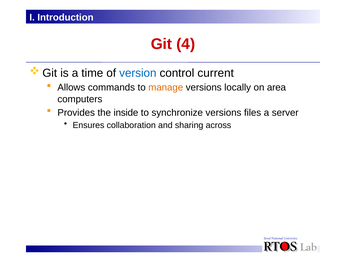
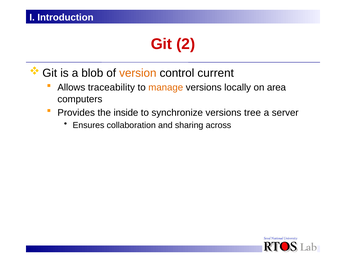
Git 4: 4 -> 2
time: time -> blob
version colour: blue -> orange
commands: commands -> traceability
files: files -> tree
